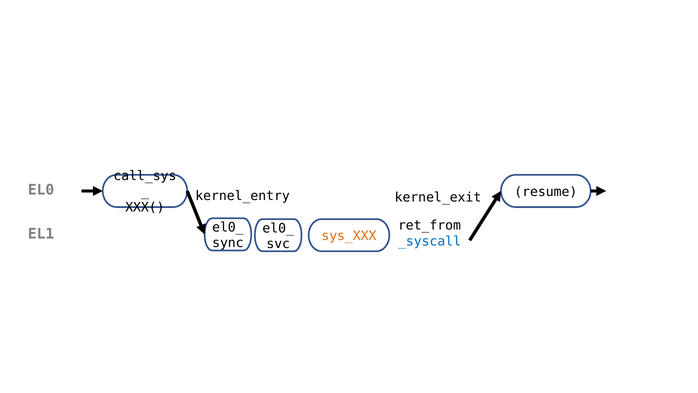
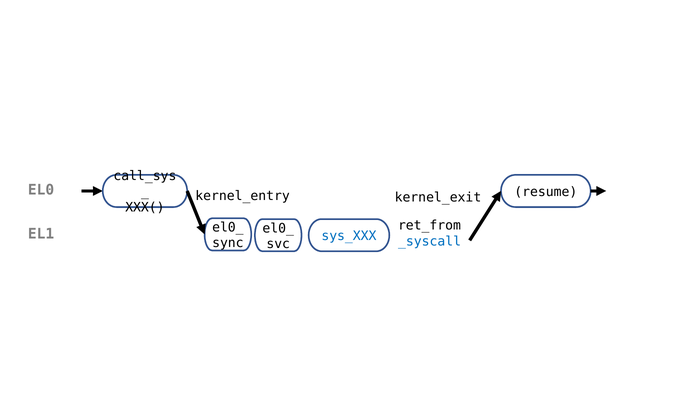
sys_XXX colour: orange -> blue
